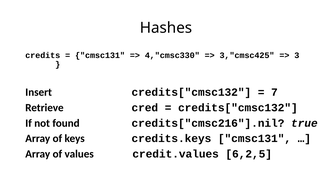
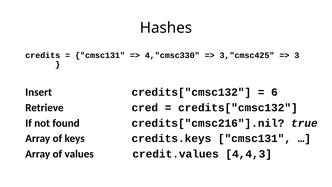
7: 7 -> 6
6,2,5: 6,2,5 -> 4,4,3
